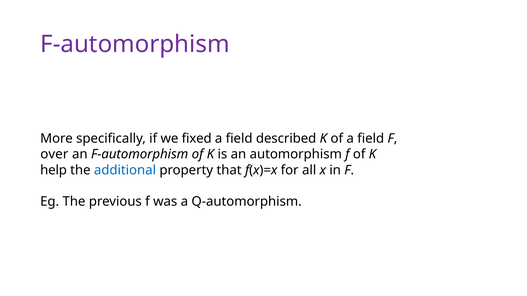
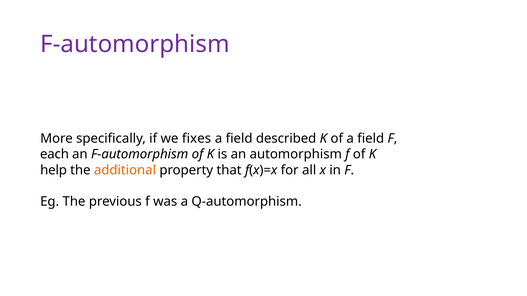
fixed: fixed -> fixes
over: over -> each
additional colour: blue -> orange
